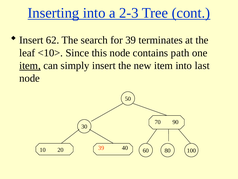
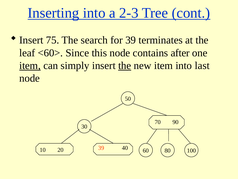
62: 62 -> 75
<10>: <10> -> <60>
path: path -> after
the at (125, 65) underline: none -> present
